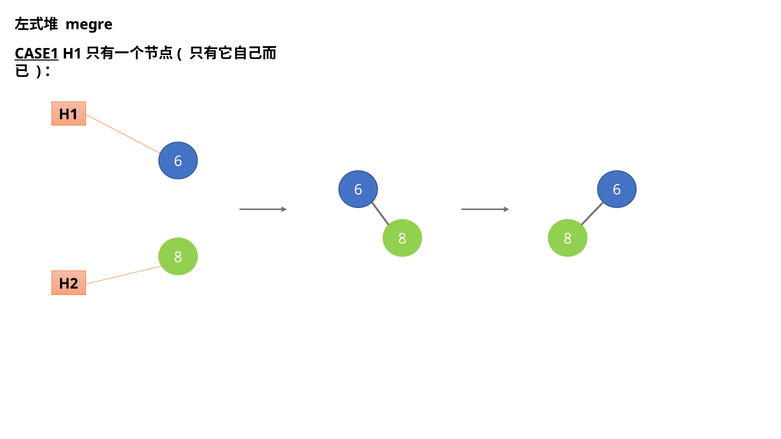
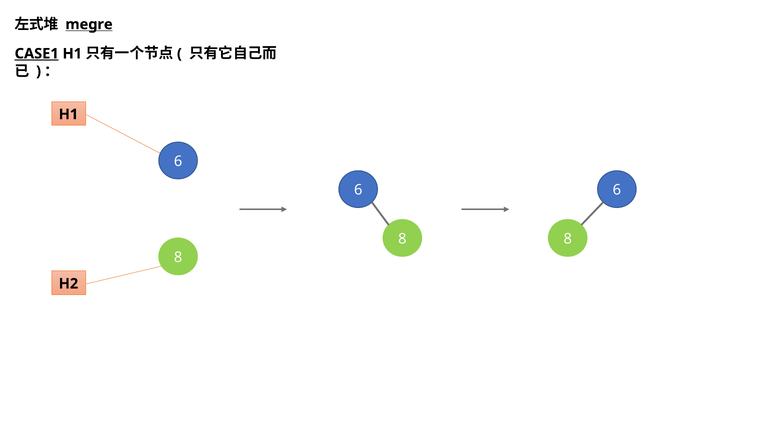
megre underline: none -> present
